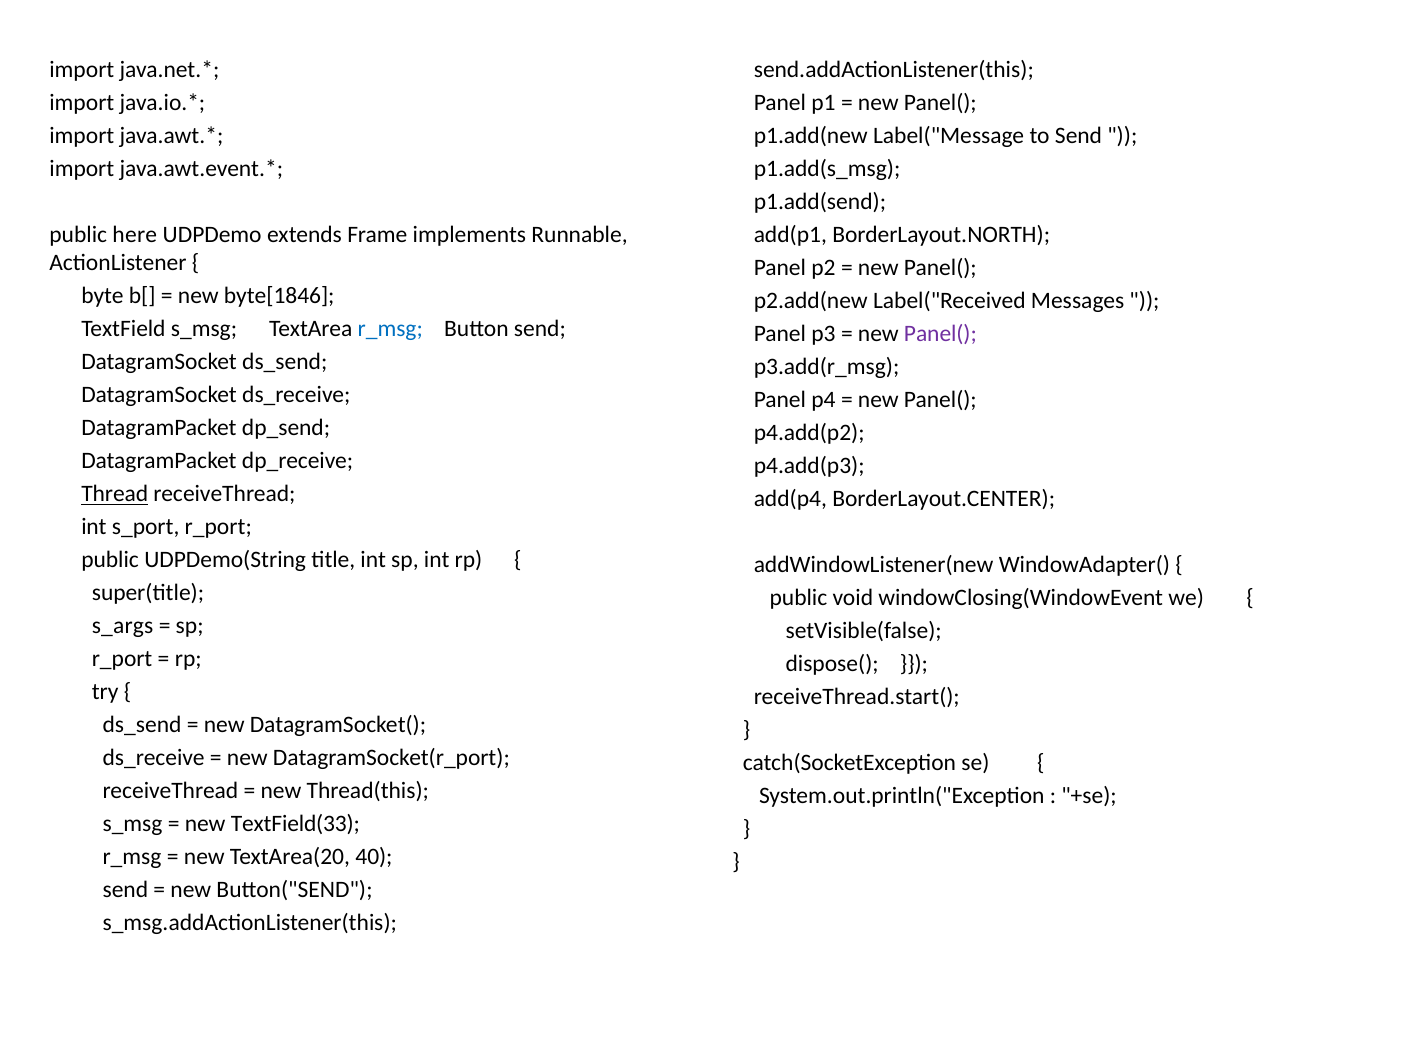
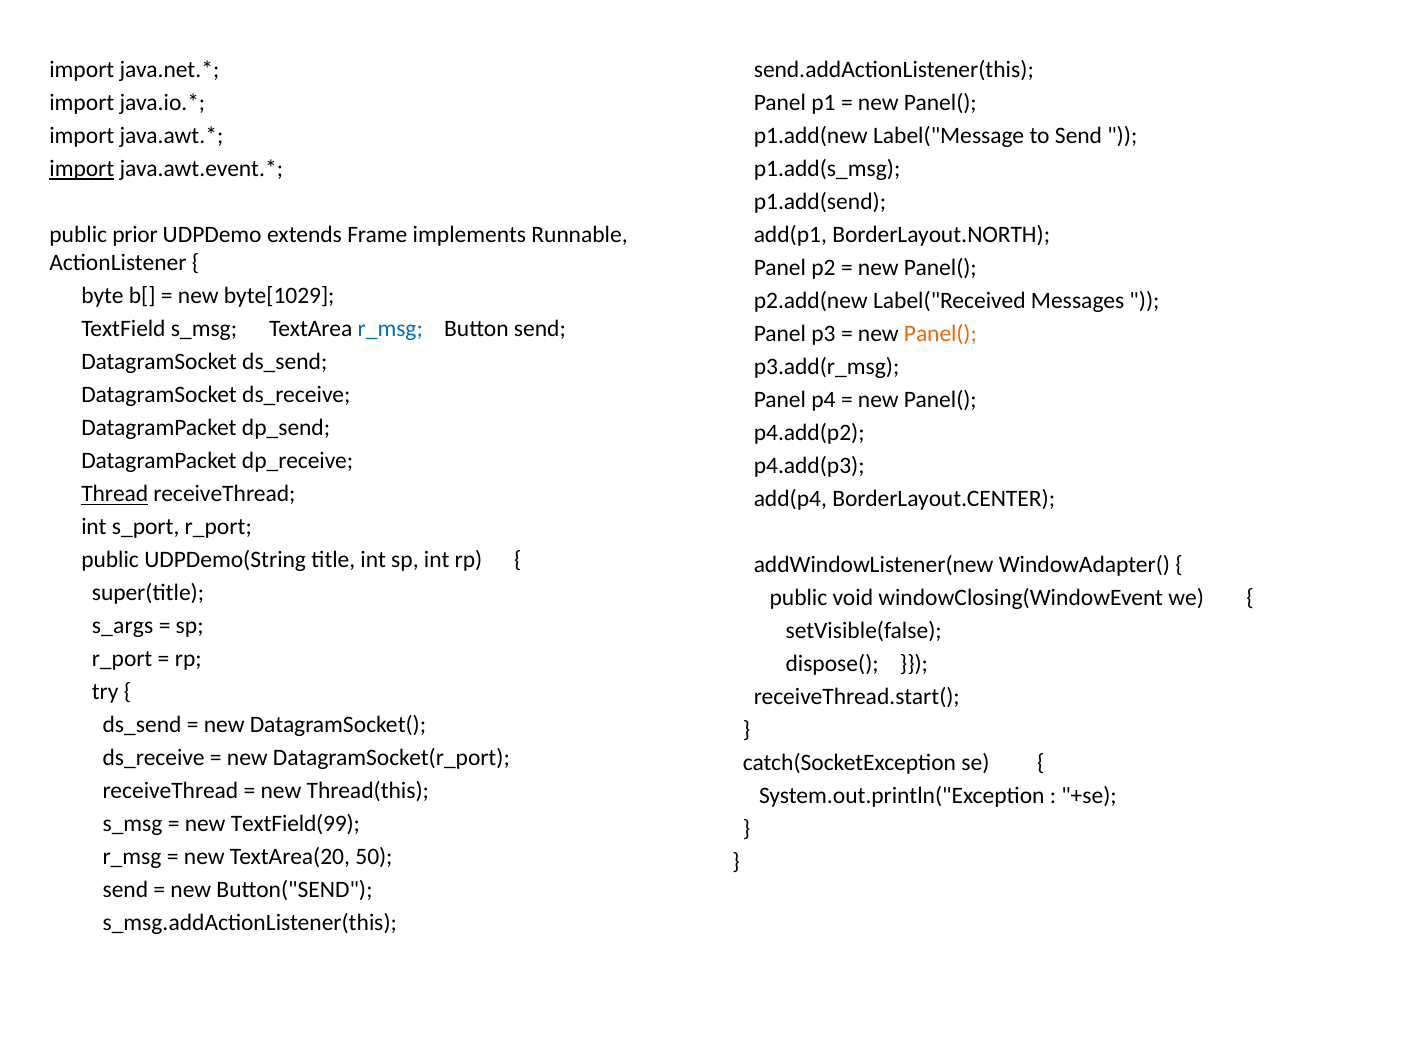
import at (82, 169) underline: none -> present
here: here -> prior
byte[1846: byte[1846 -> byte[1029
Panel( at (940, 334) colour: purple -> orange
TextField(33: TextField(33 -> TextField(99
40: 40 -> 50
